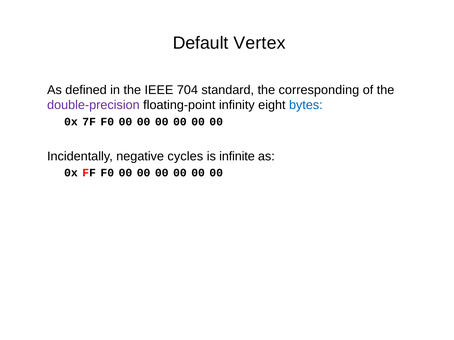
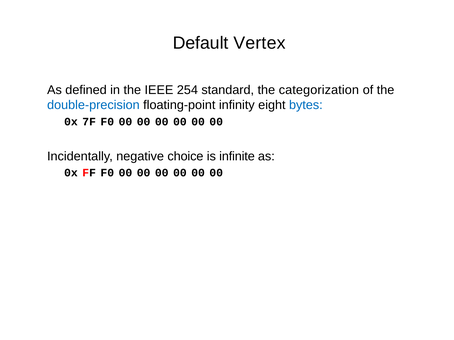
704: 704 -> 254
corresponding: corresponding -> categorization
double-precision colour: purple -> blue
cycles: cycles -> choice
